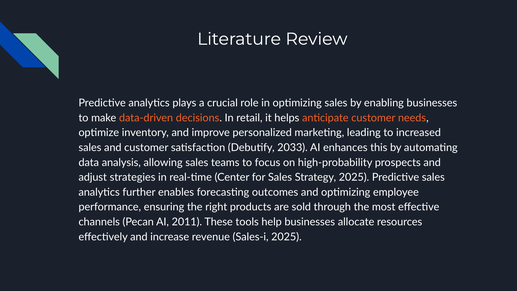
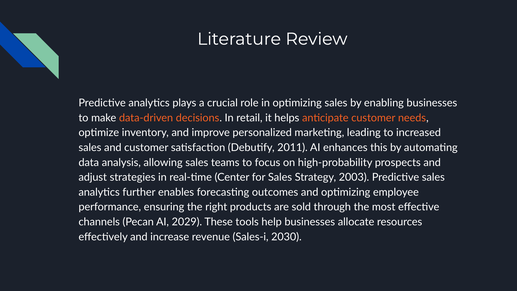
2033: 2033 -> 2011
Strategy 2025: 2025 -> 2003
2011: 2011 -> 2029
Sales-i 2025: 2025 -> 2030
